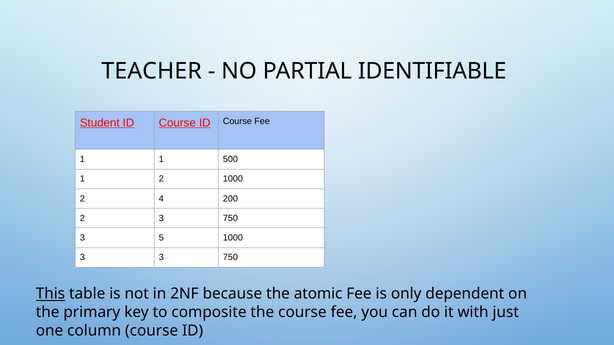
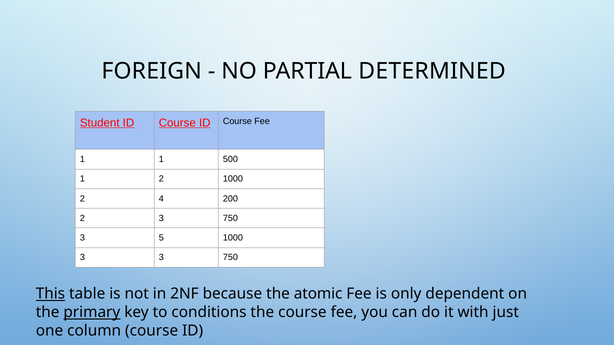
TEACHER: TEACHER -> FOREIGN
IDENTIFIABLE: IDENTIFIABLE -> DETERMINED
primary underline: none -> present
composite: composite -> conditions
